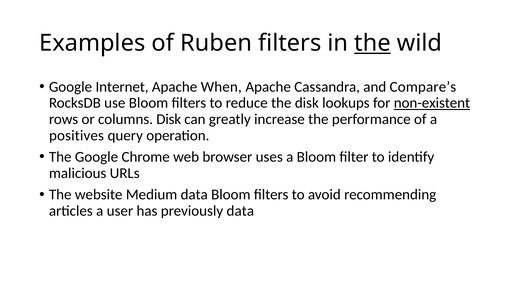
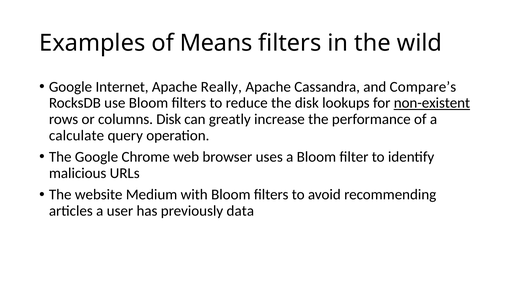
Ruben: Ruben -> Means
the at (372, 43) underline: present -> none
When: When -> Really
positives: positives -> calculate
Medium data: data -> with
